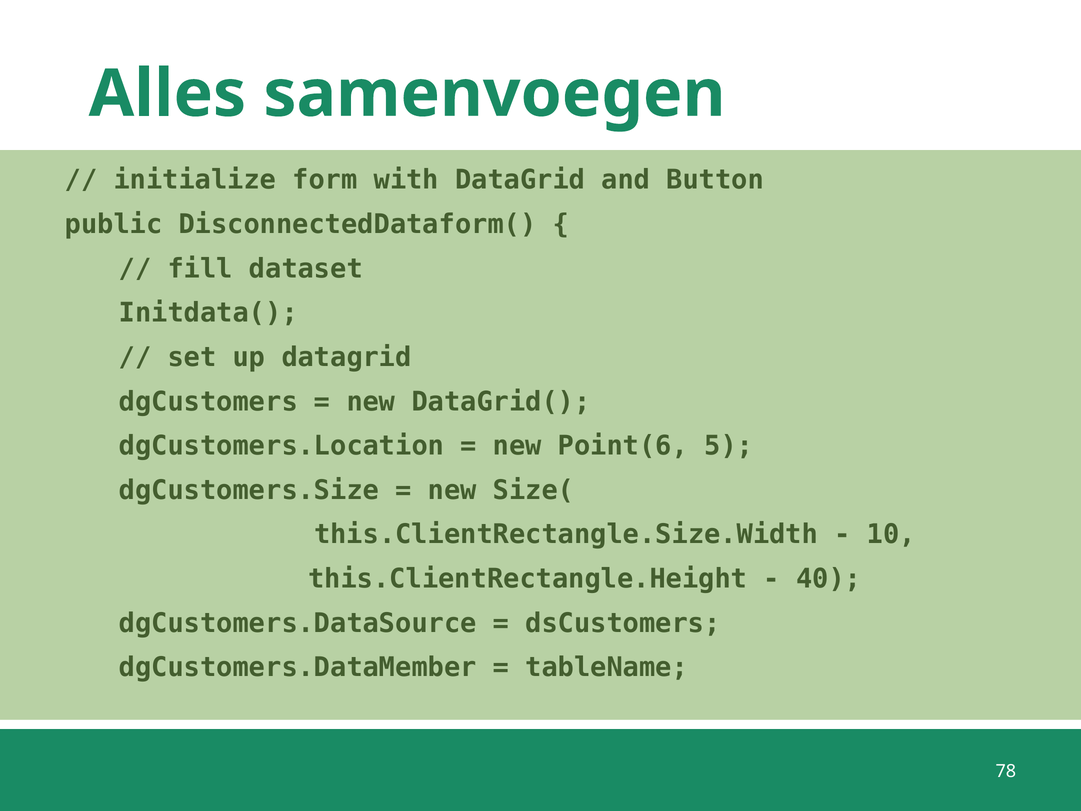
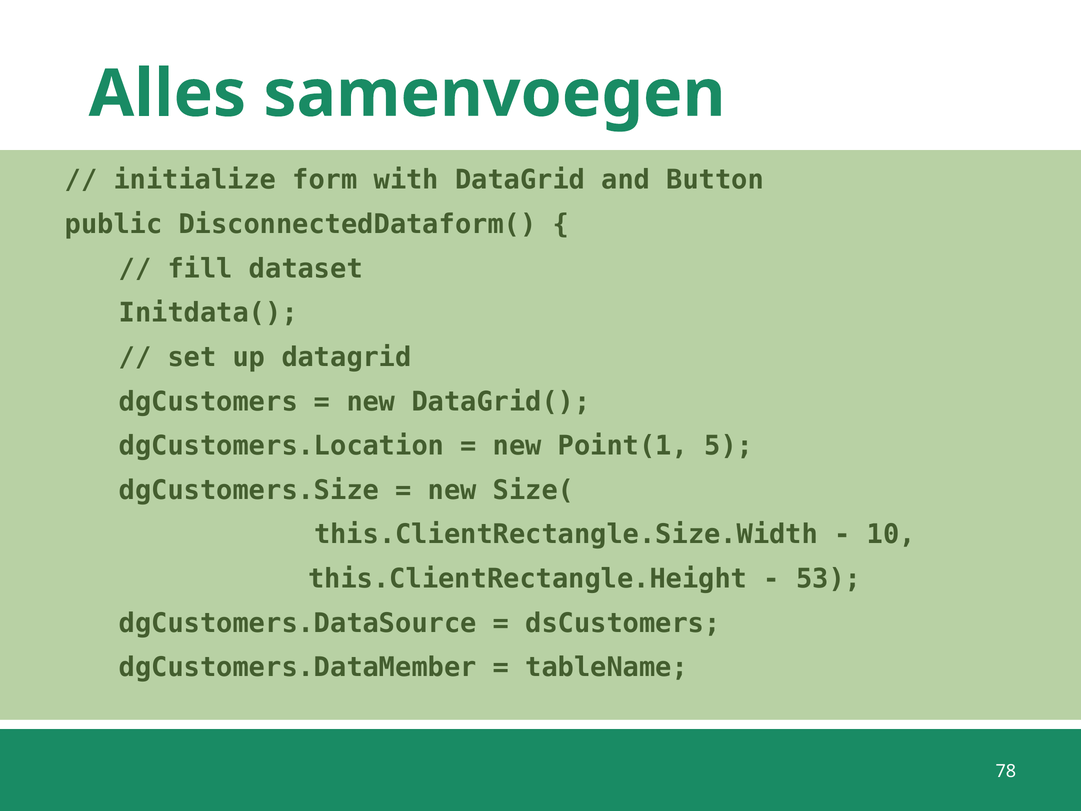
Point(6: Point(6 -> Point(1
40: 40 -> 53
